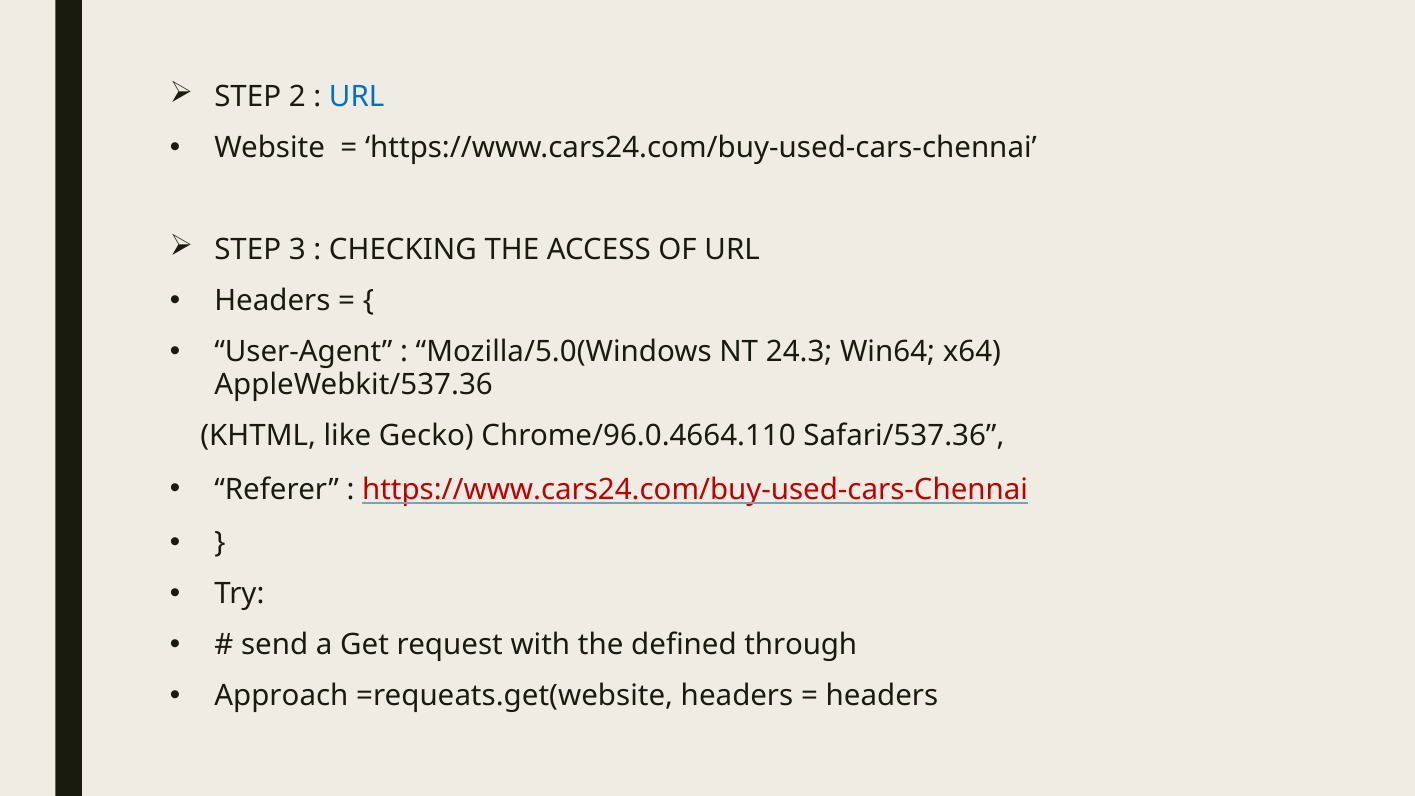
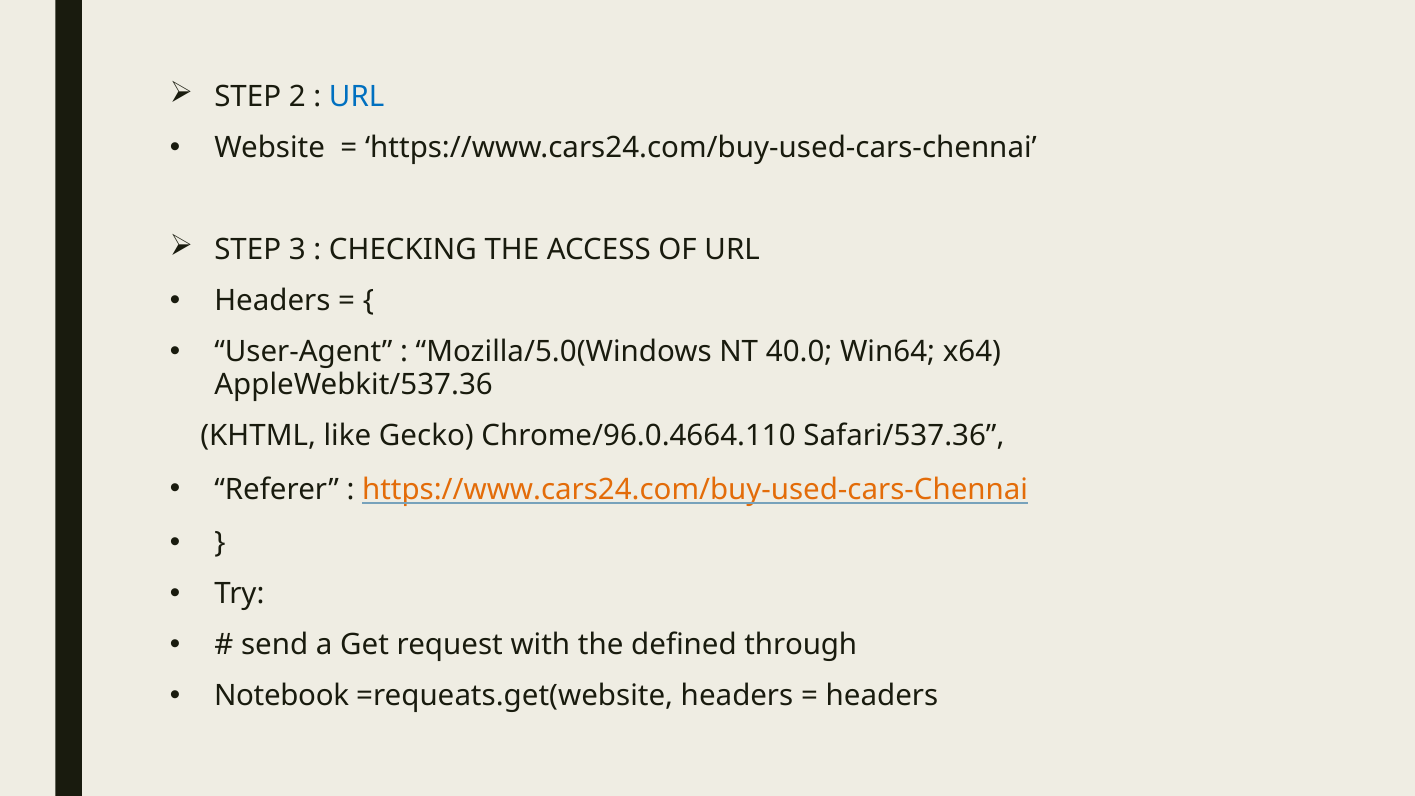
24.3: 24.3 -> 40.0
https://www.cars24.com/buy-used-cars-Chennai at (695, 490) colour: red -> orange
Approach: Approach -> Notebook
